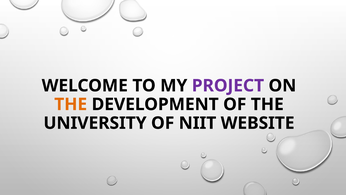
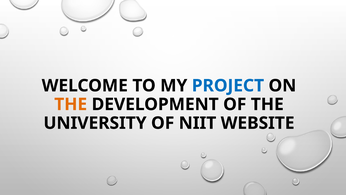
PROJECT colour: purple -> blue
